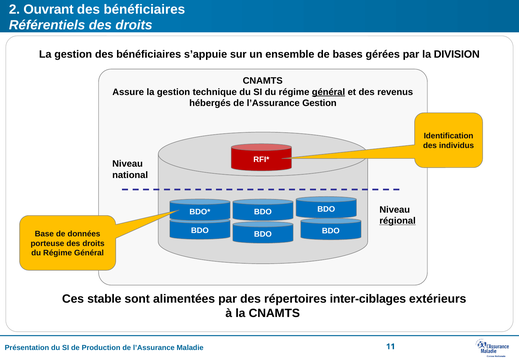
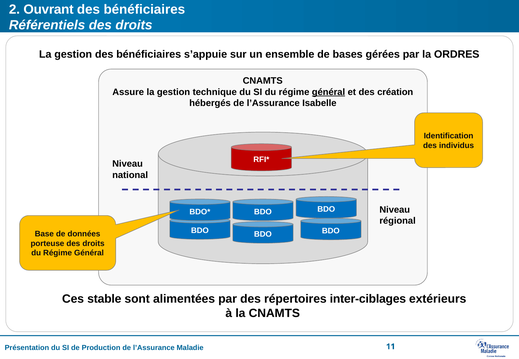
DIVISION: DIVISION -> ORDRES
revenus: revenus -> création
l’Assurance Gestion: Gestion -> Isabelle
régional underline: present -> none
